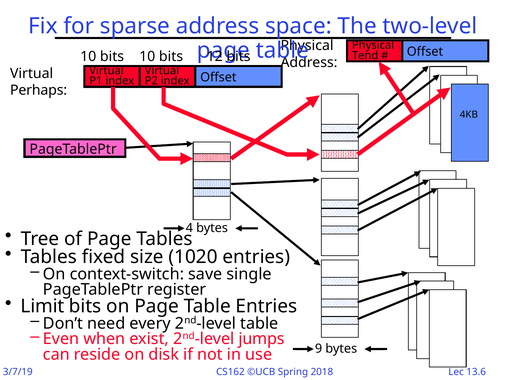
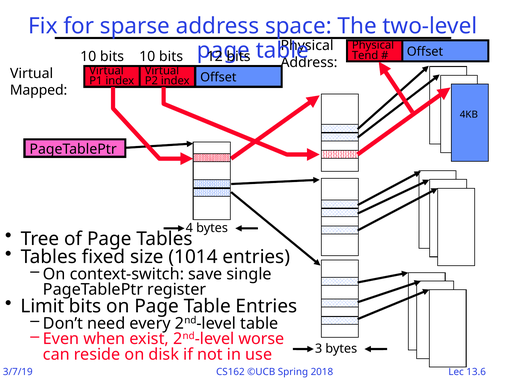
Perhaps: Perhaps -> Mapped
1020: 1020 -> 1014
jumps: jumps -> worse
9: 9 -> 3
